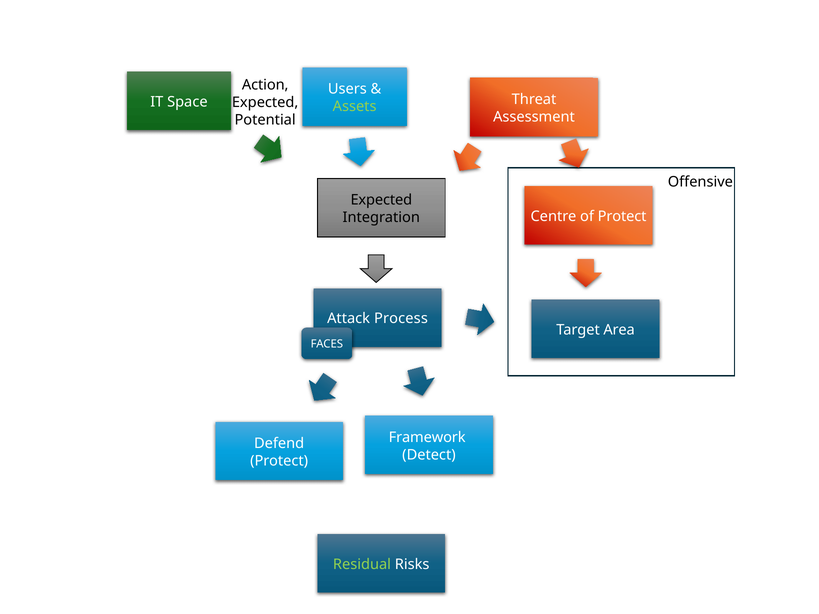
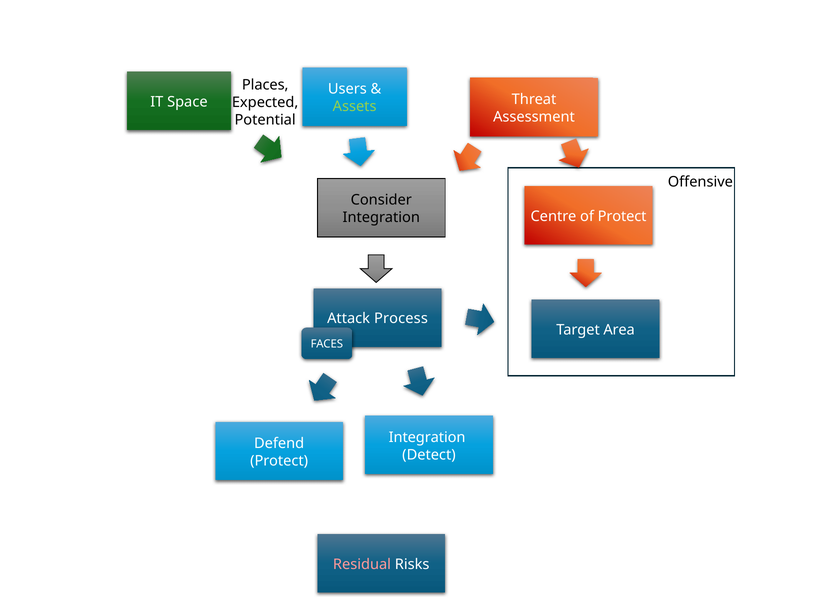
Action: Action -> Places
Expected at (381, 200): Expected -> Consider
Framework at (427, 437): Framework -> Integration
Residual colour: light green -> pink
